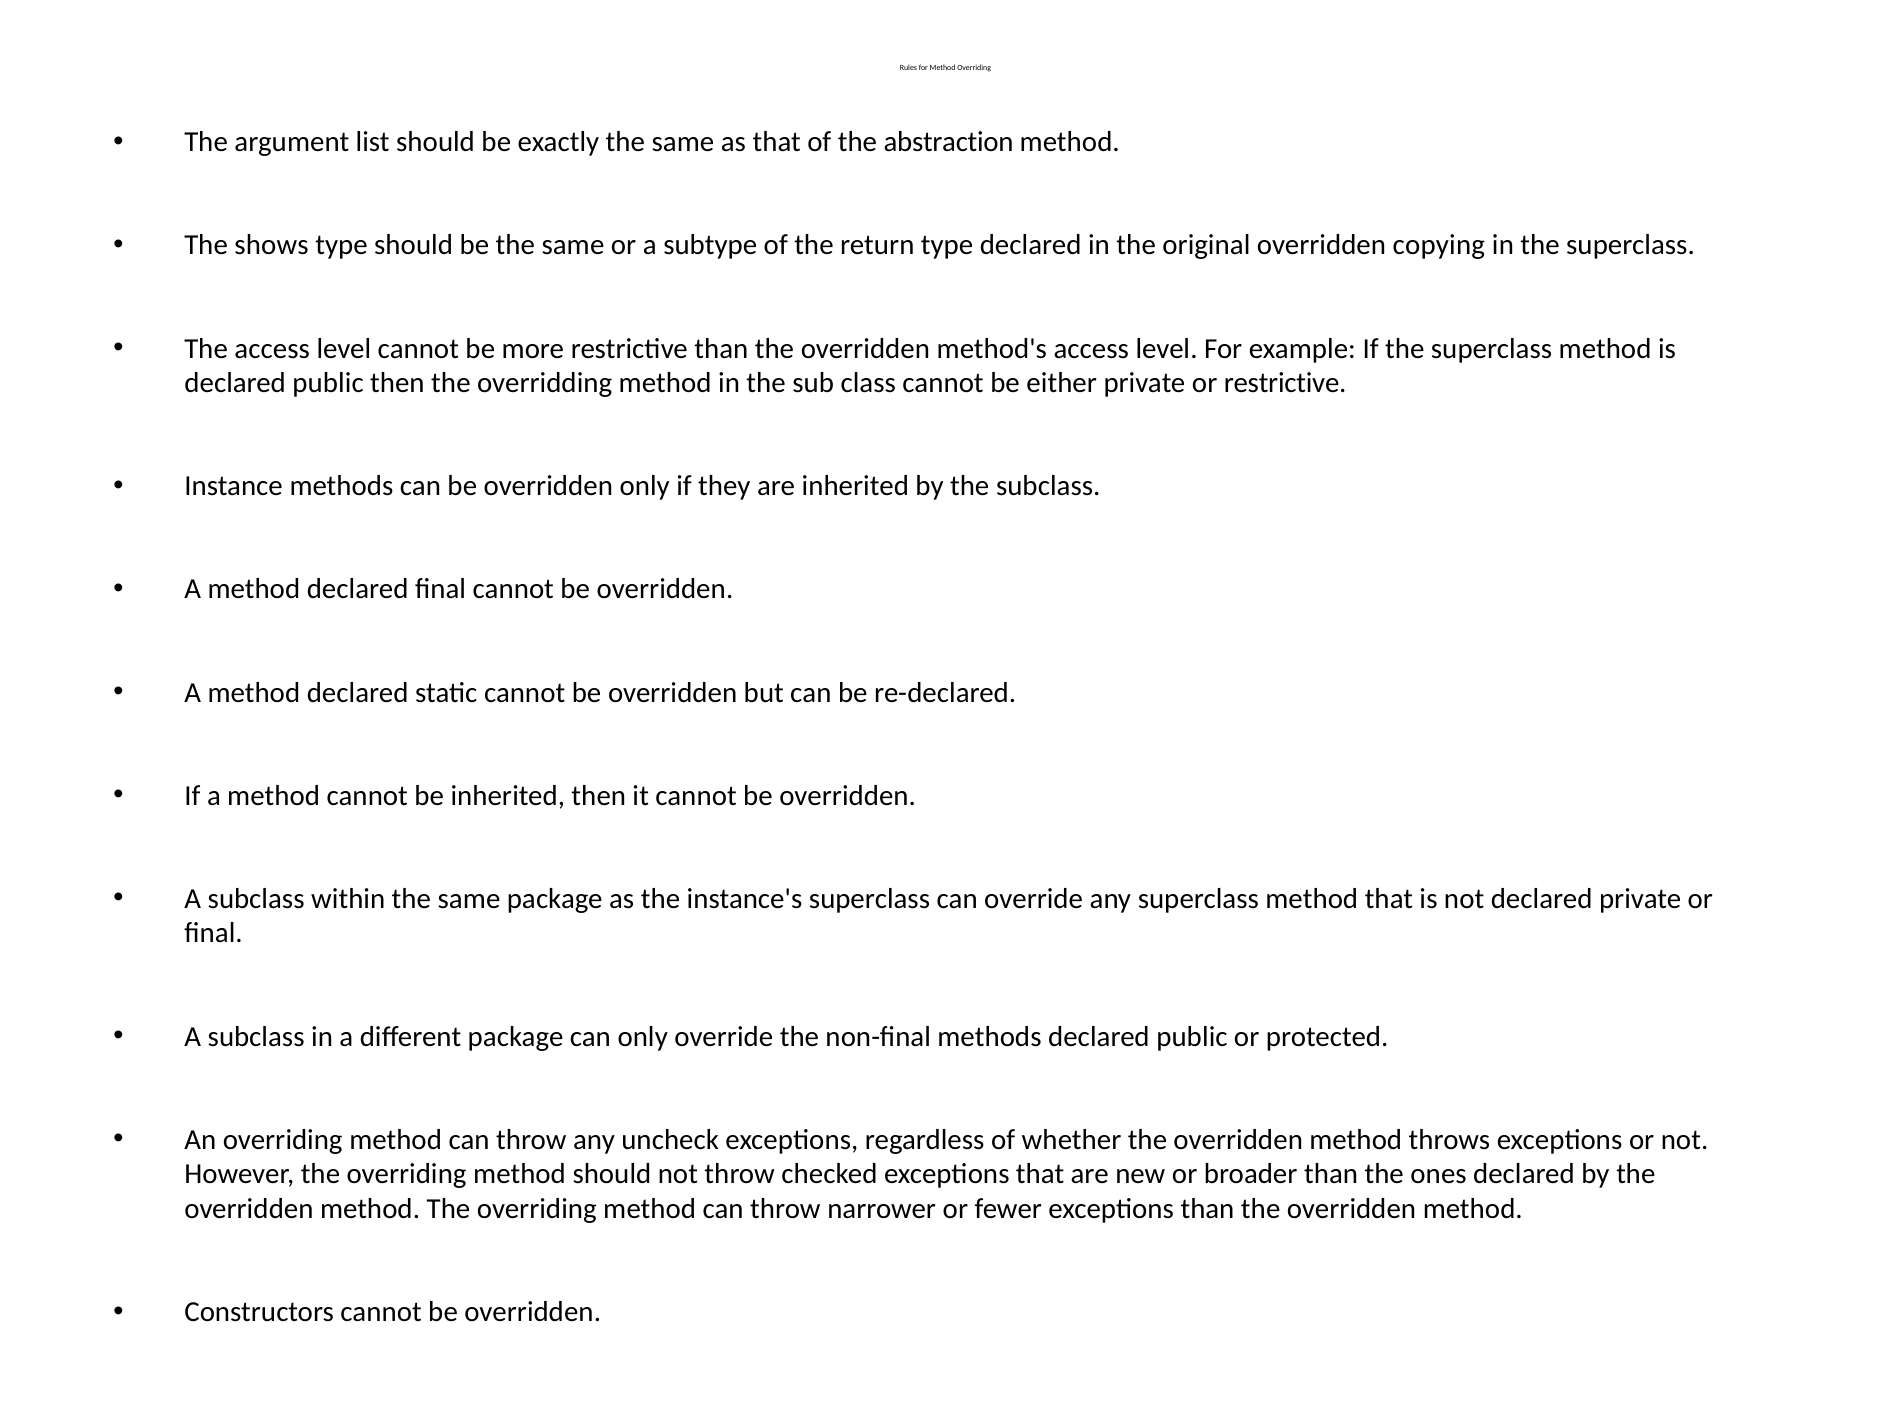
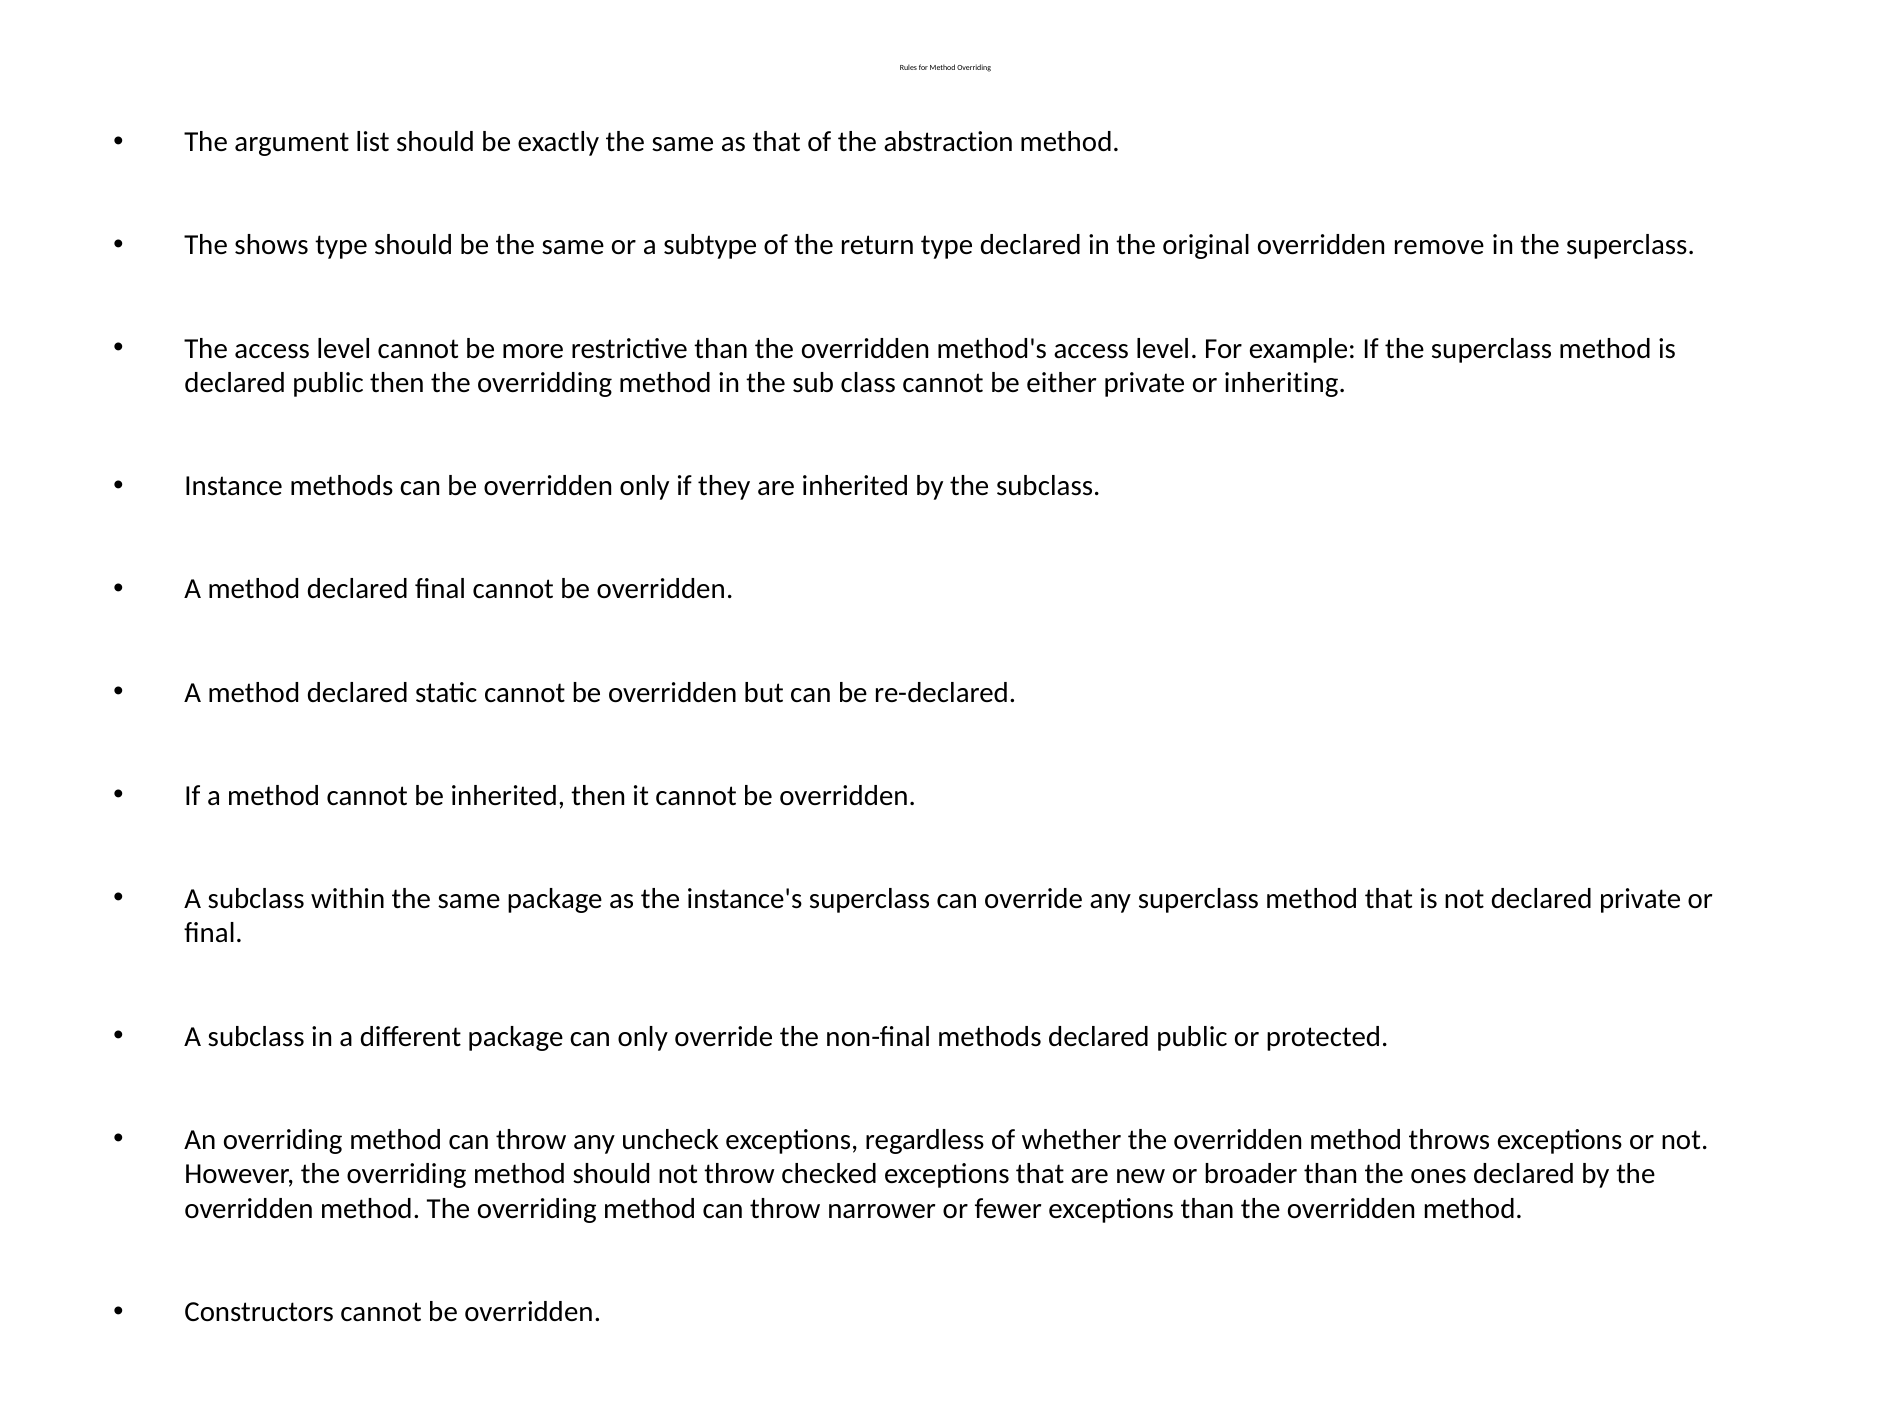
copying: copying -> remove
or restrictive: restrictive -> inheriting
